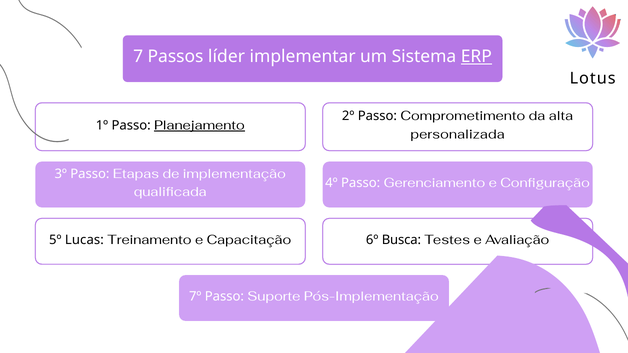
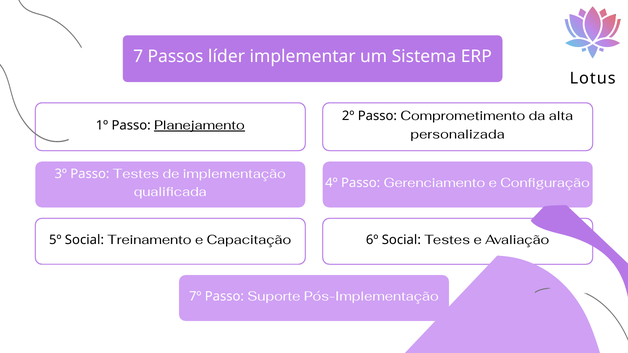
ERP underline: present -> none
Passo Etapas: Etapas -> Testes
5º Lucas: Lucas -> Social
6º Busca: Busca -> Social
